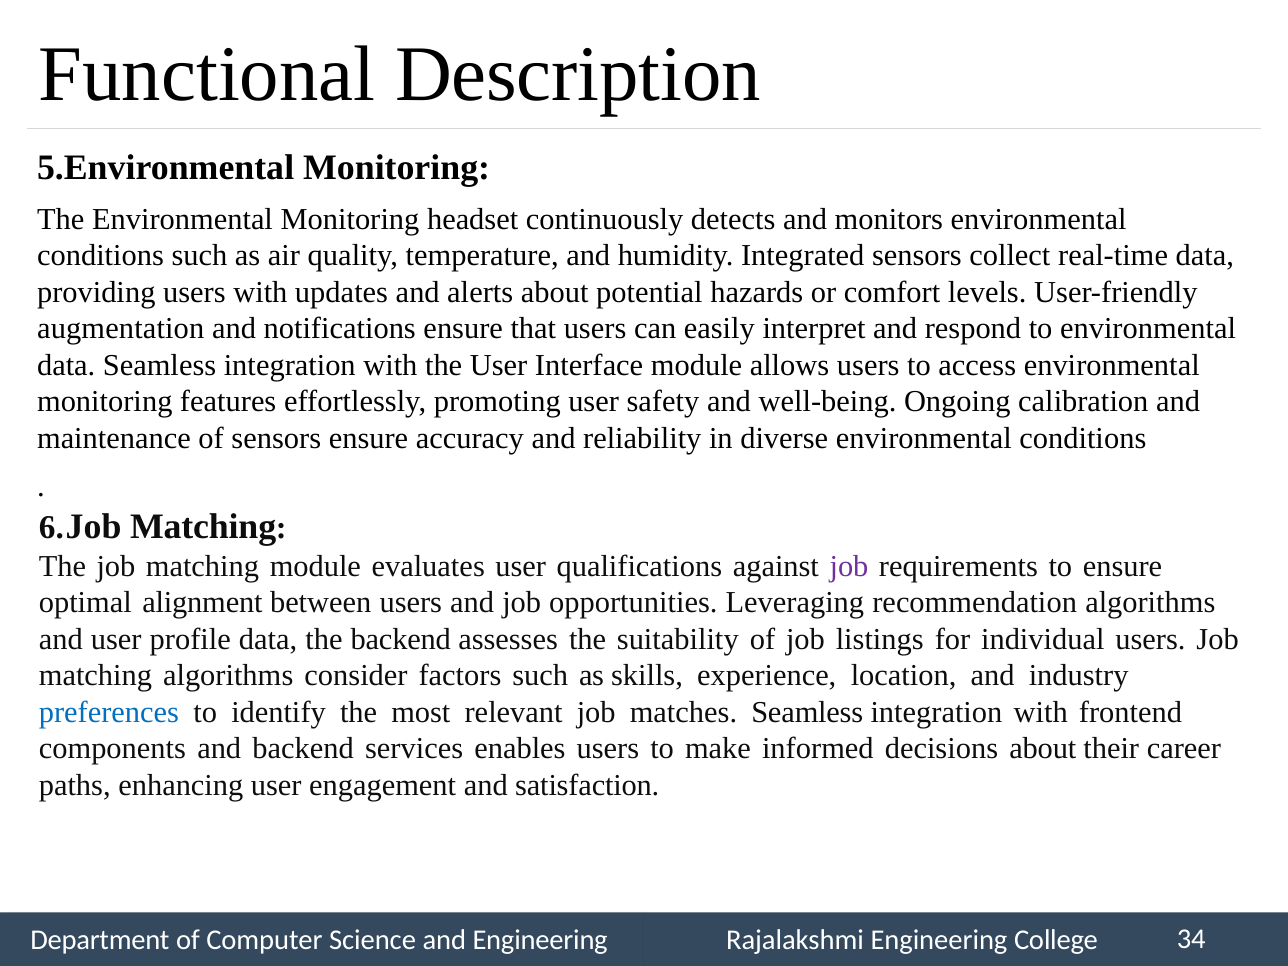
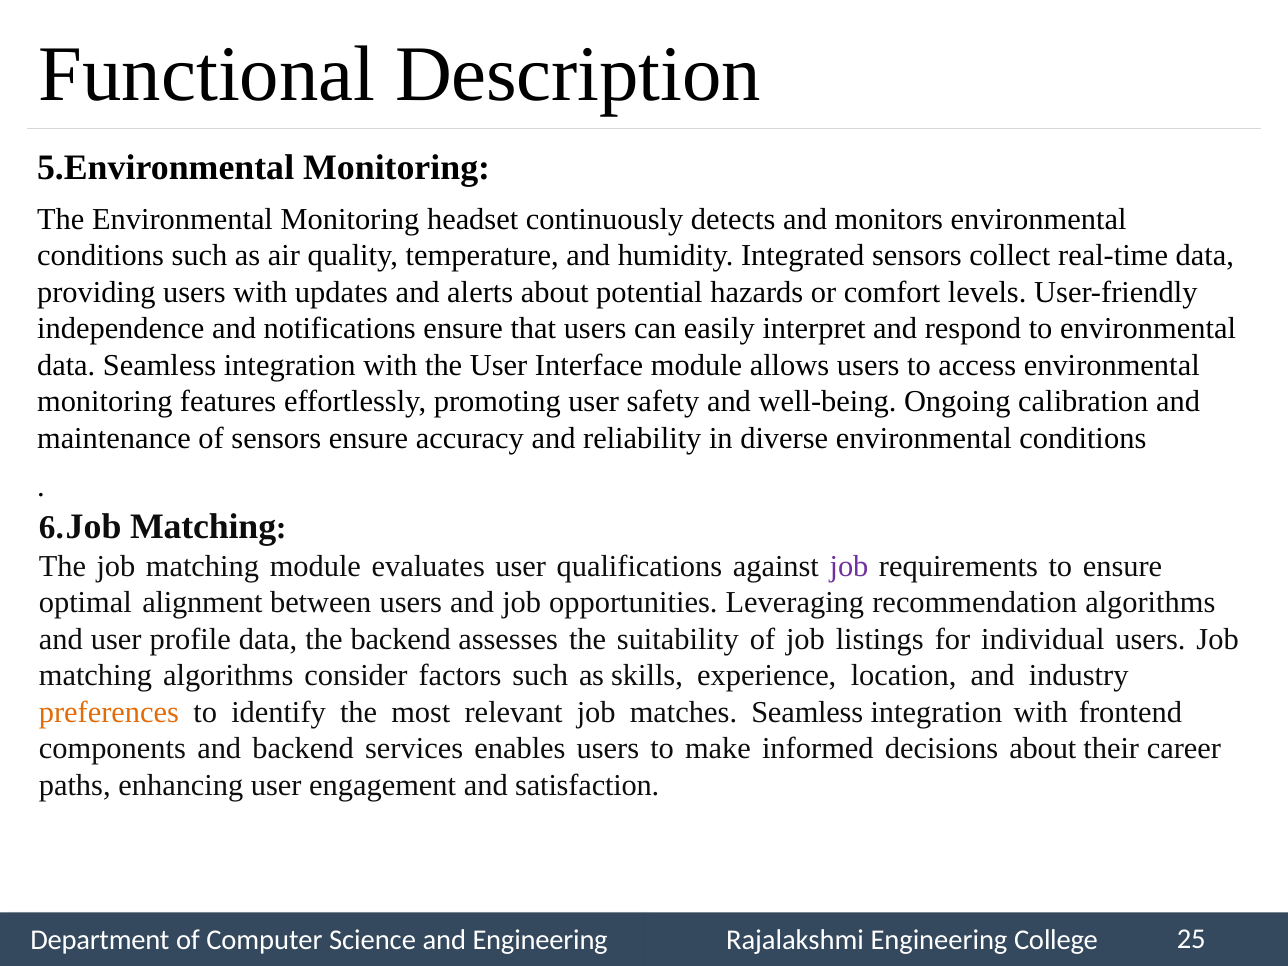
augmentation: augmentation -> independence
preferences colour: blue -> orange
34: 34 -> 25
